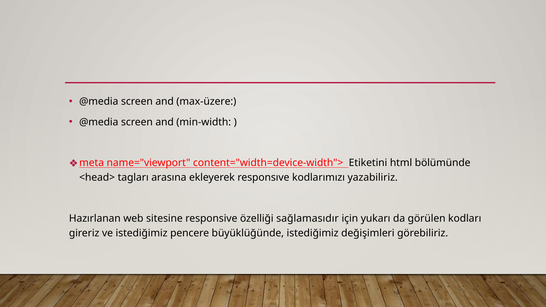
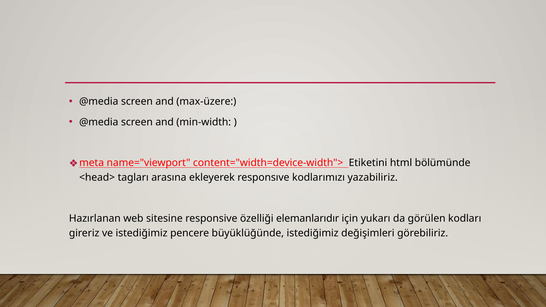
sağlamasıdır: sağlamasıdır -> elemanlarıdır
